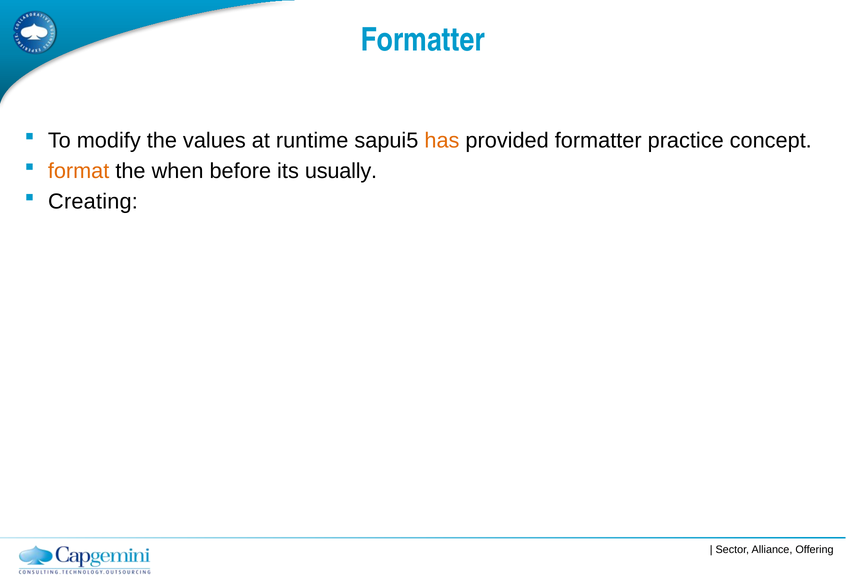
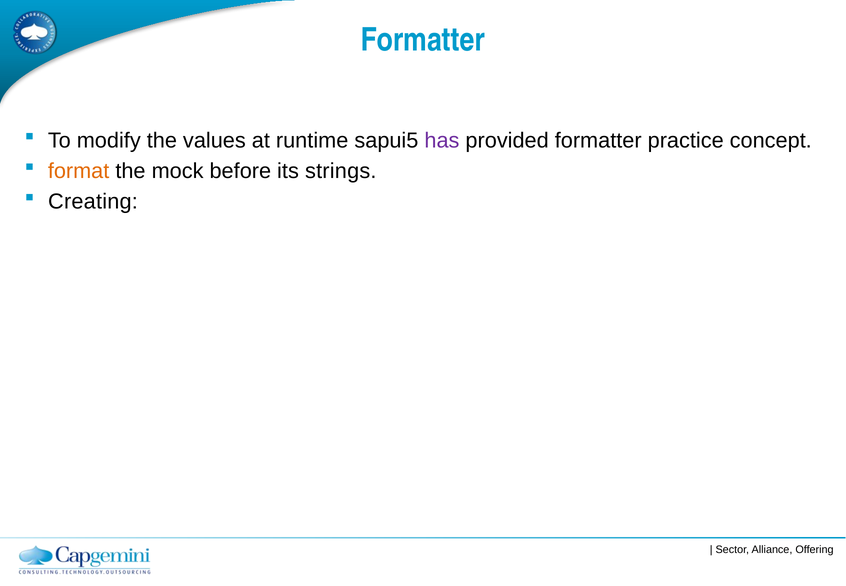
has colour: orange -> purple
when: when -> mock
usually: usually -> strings
